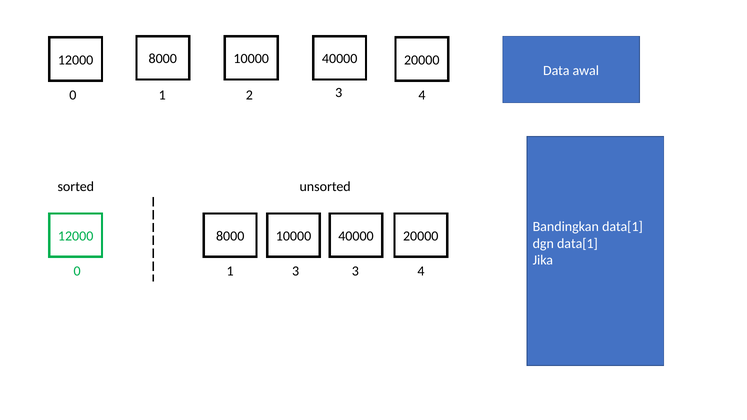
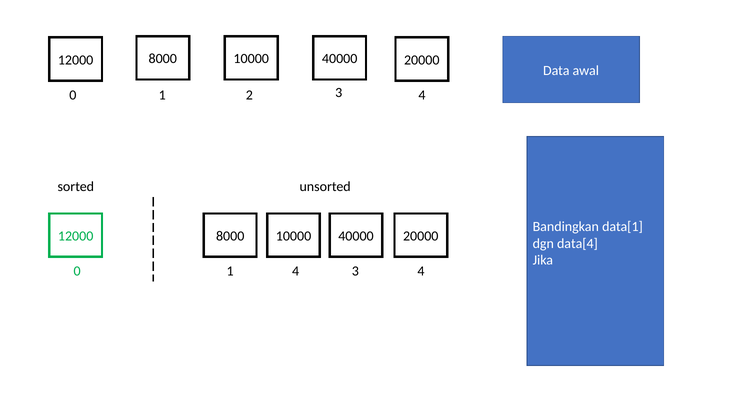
dgn data[1: data[1 -> data[4
1 3: 3 -> 4
